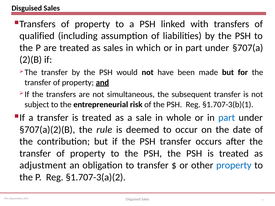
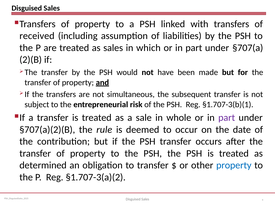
qualified: qualified -> received
part at (227, 118) colour: blue -> purple
adjustment: adjustment -> determined
